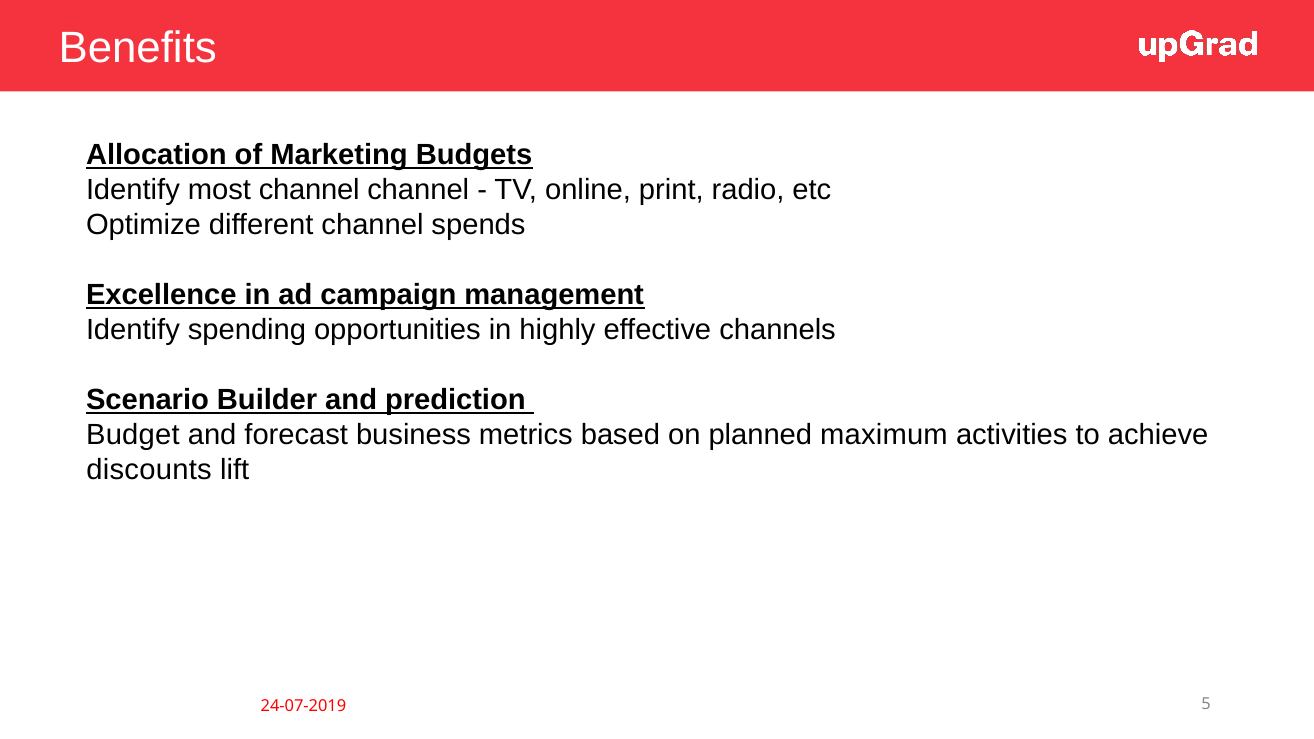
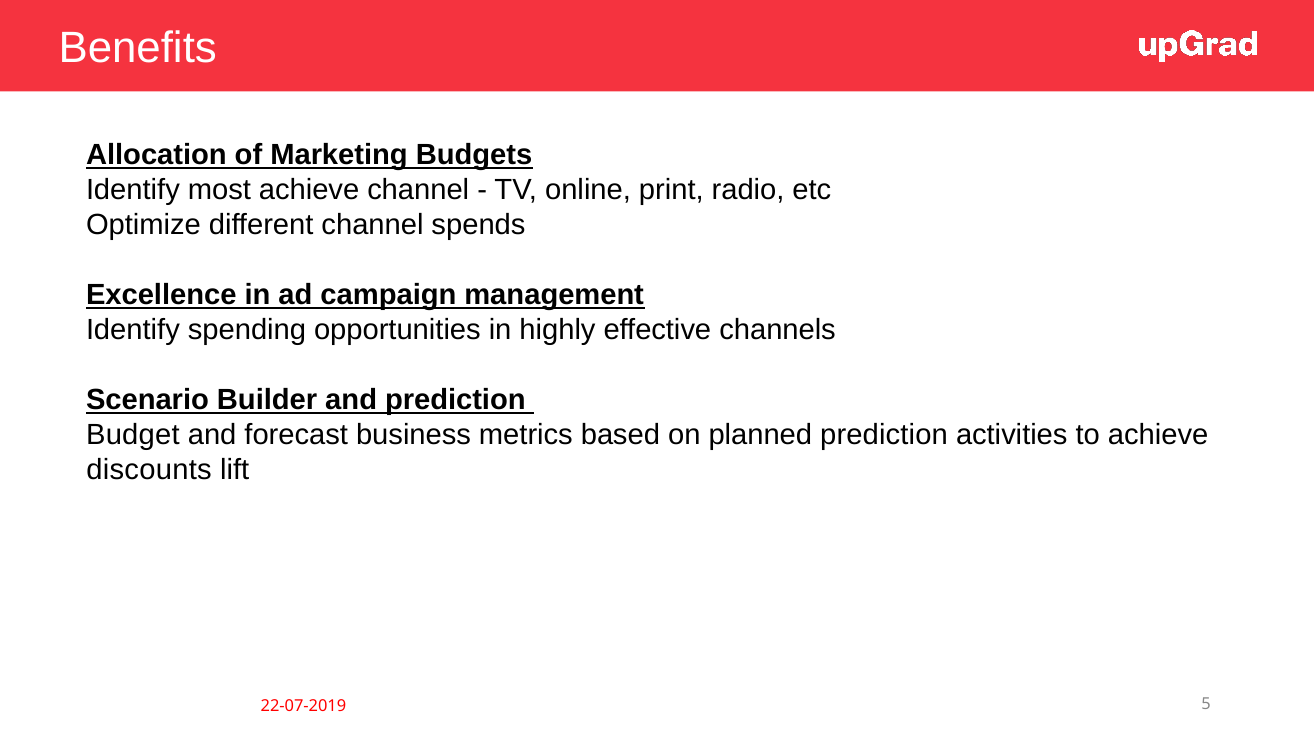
most channel: channel -> achieve
planned maximum: maximum -> prediction
24-07-2019: 24-07-2019 -> 22-07-2019
